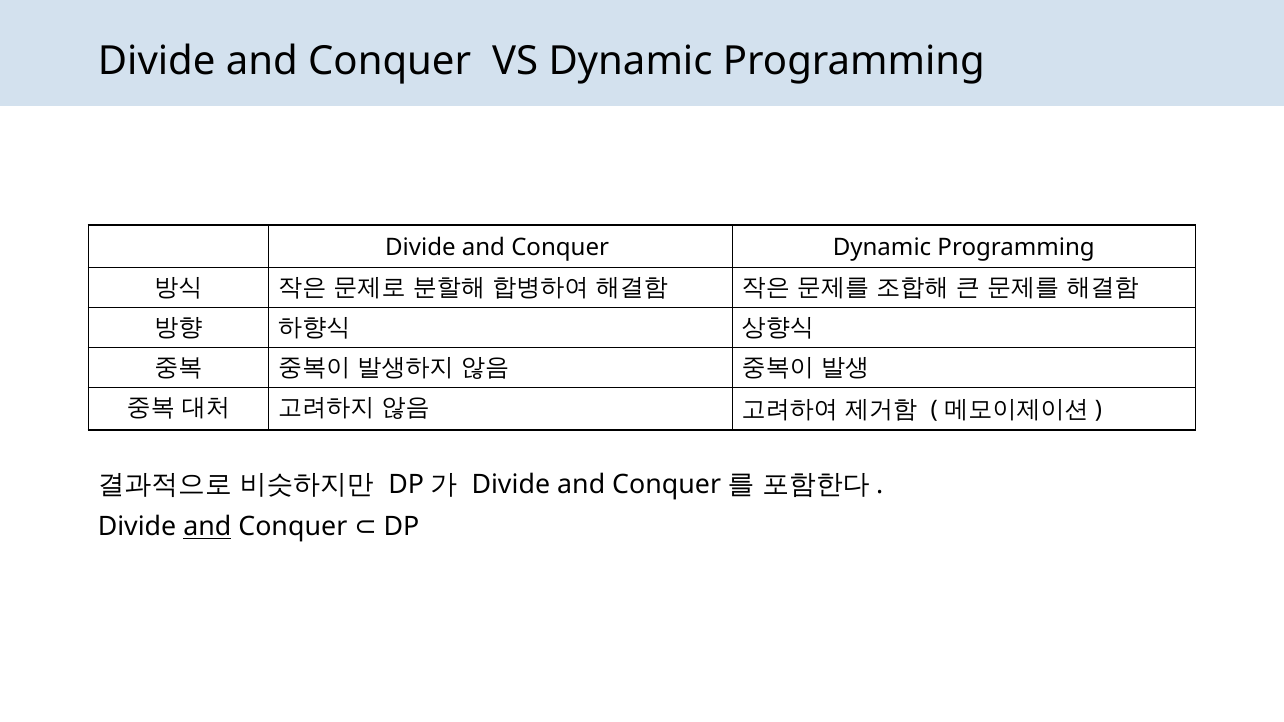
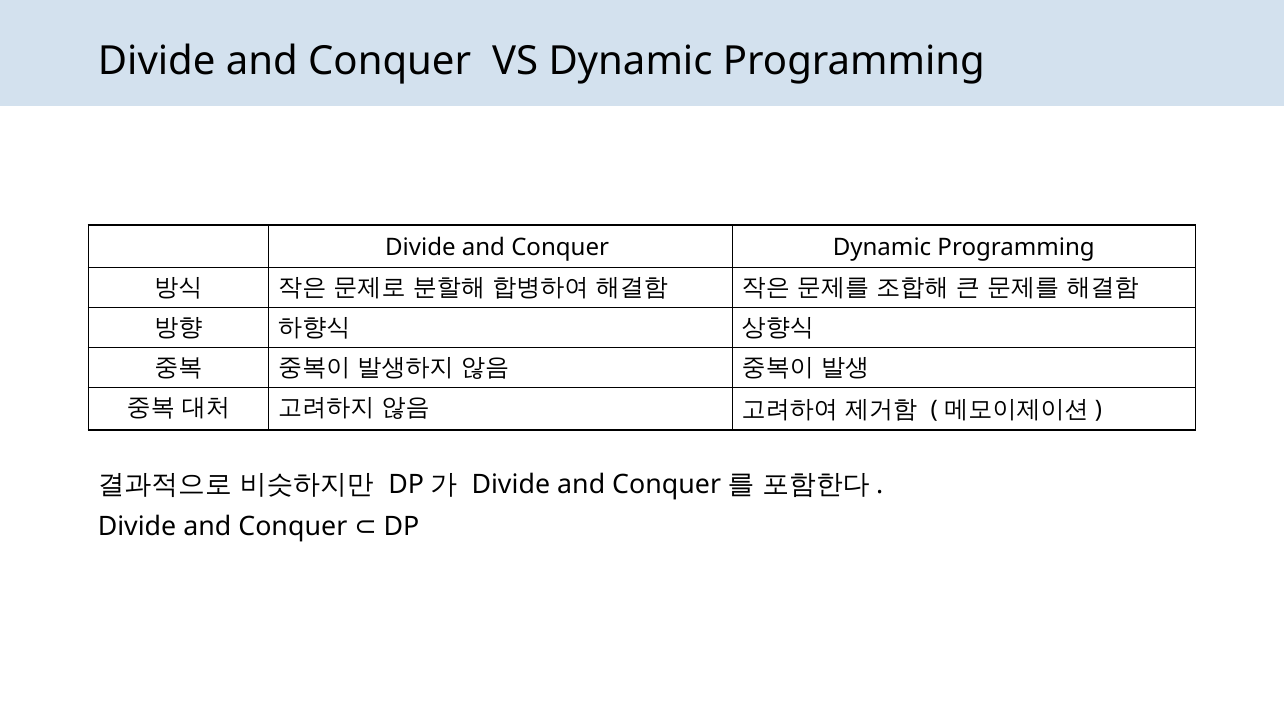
and at (207, 527) underline: present -> none
